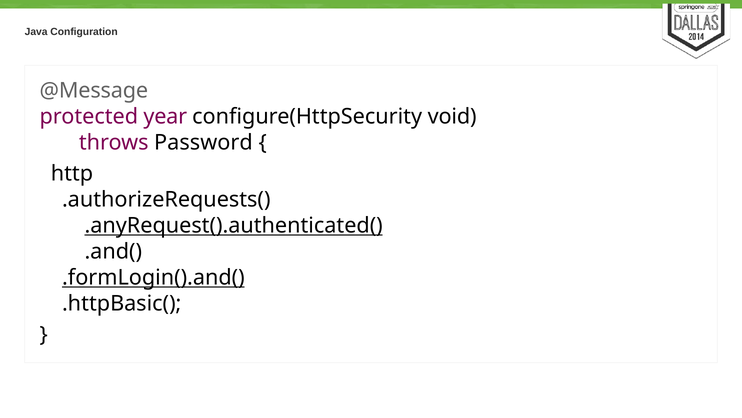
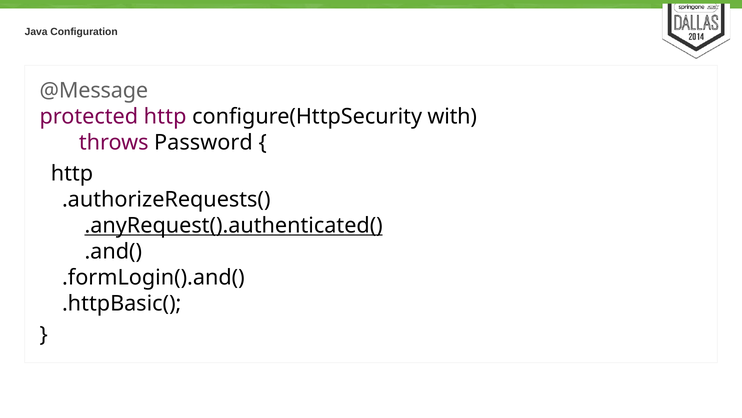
protected year: year -> http
void: void -> with
.formLogin().and( underline: present -> none
